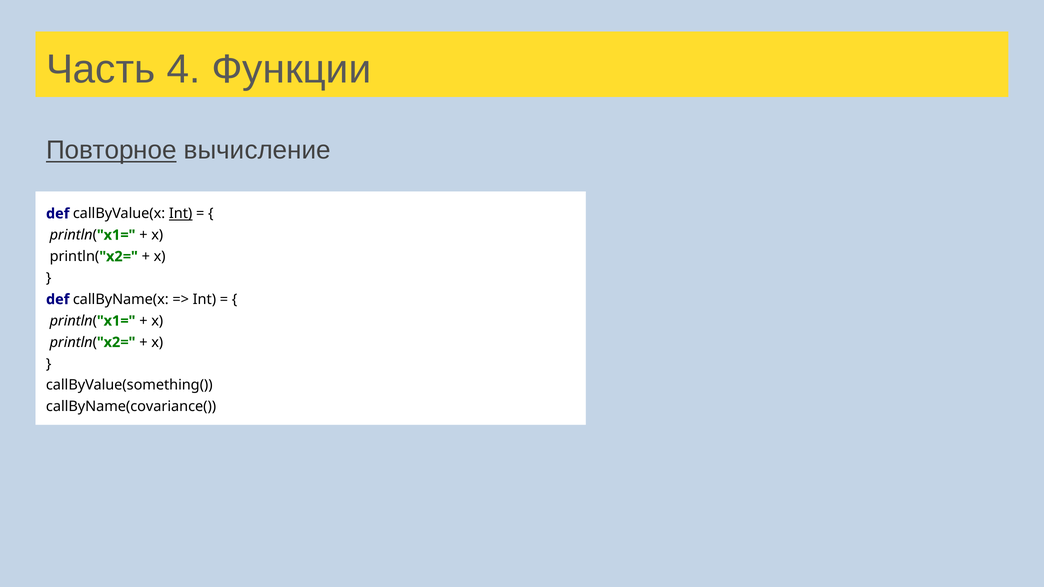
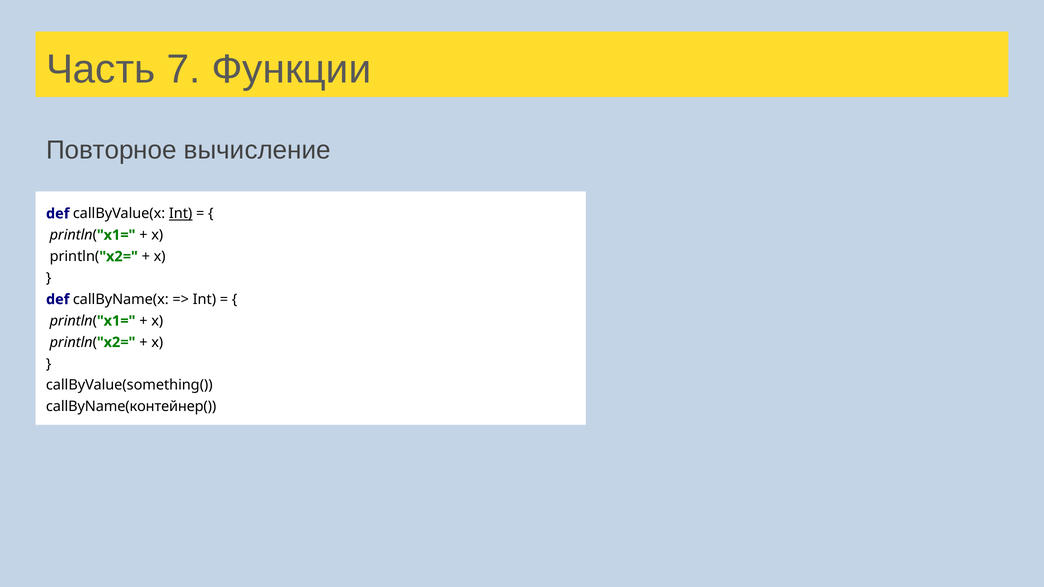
4: 4 -> 7
Повторное underline: present -> none
callByName(covariance(: callByName(covariance( -> callByName(контейнер(
